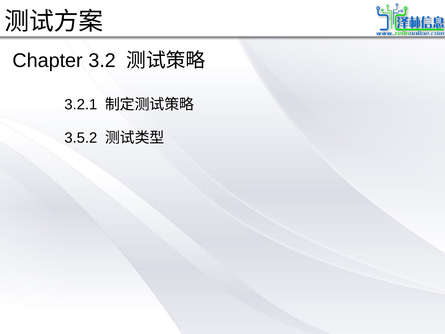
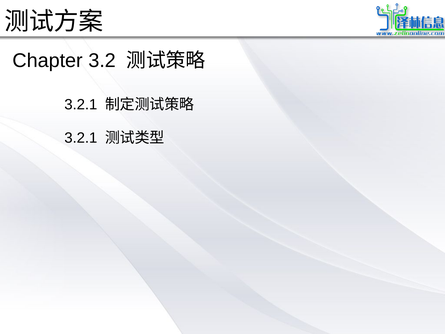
3.5.2 at (81, 138): 3.5.2 -> 3.2.1
